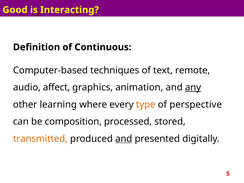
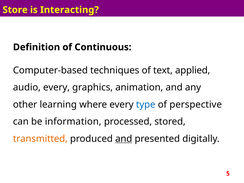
Good: Good -> Store
remote: remote -> applied
audio affect: affect -> every
any underline: present -> none
type colour: orange -> blue
composition: composition -> information
